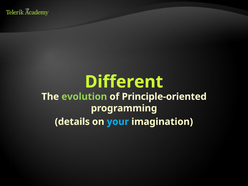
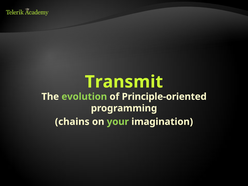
Different: Different -> Transmit
details: details -> chains
your colour: light blue -> light green
